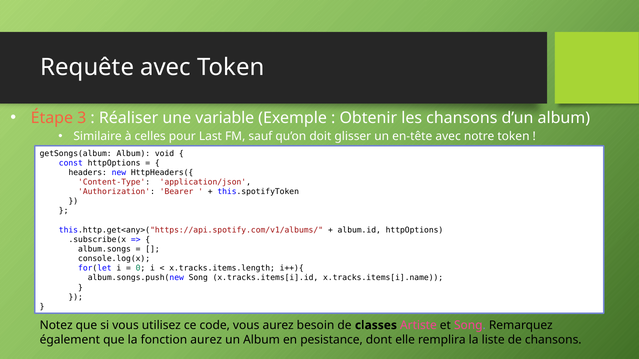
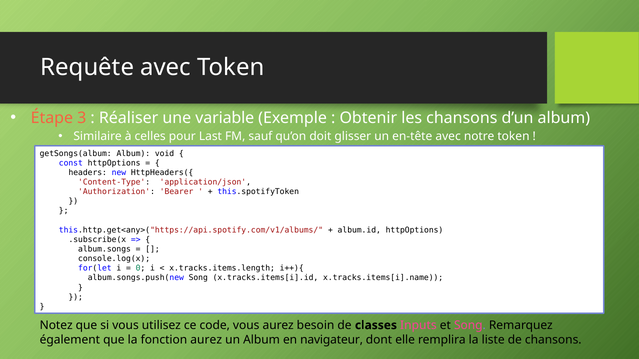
Artiste: Artiste -> Inputs
pesistance: pesistance -> navigateur
